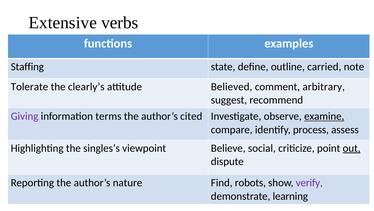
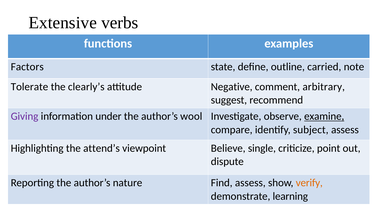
Staffing: Staffing -> Factors
Believed: Believed -> Negative
terms: terms -> under
cited: cited -> wool
process: process -> subject
singles’s: singles’s -> attend’s
social: social -> single
out underline: present -> none
Find robots: robots -> assess
verify colour: purple -> orange
